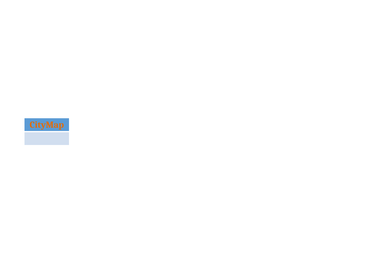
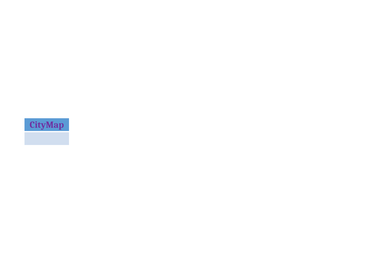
CityMap colour: orange -> purple
